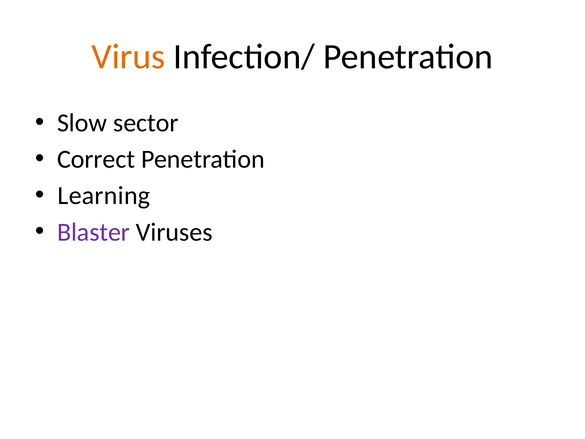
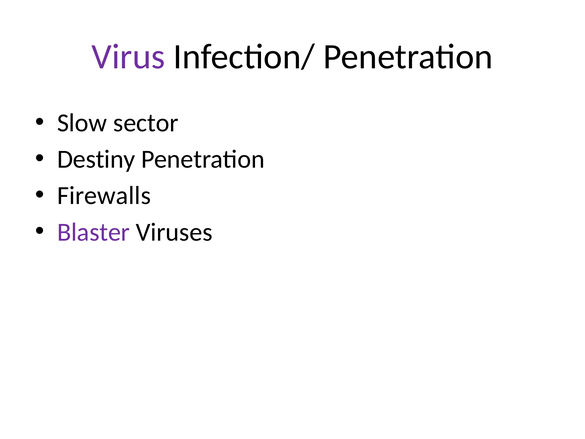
Virus colour: orange -> purple
Correct: Correct -> Destiny
Learning: Learning -> Firewalls
